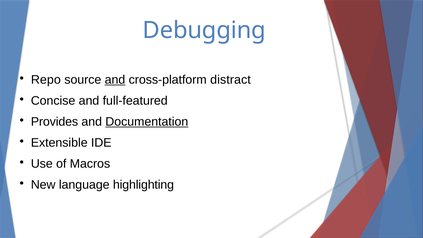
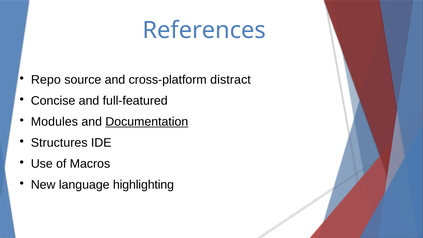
Debugging: Debugging -> References
and at (115, 80) underline: present -> none
Provides: Provides -> Modules
Extensible: Extensible -> Structures
